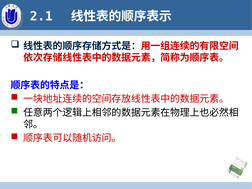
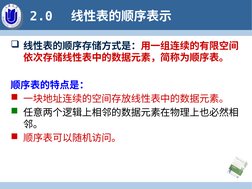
2.1: 2.1 -> 2.0
